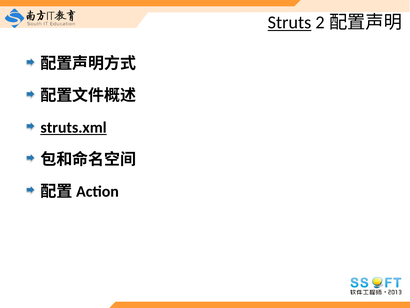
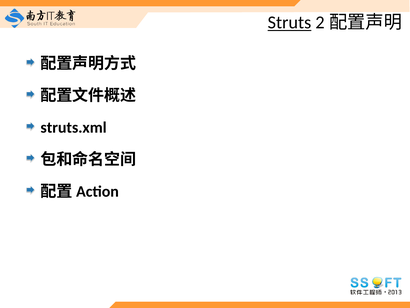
struts.xml underline: present -> none
